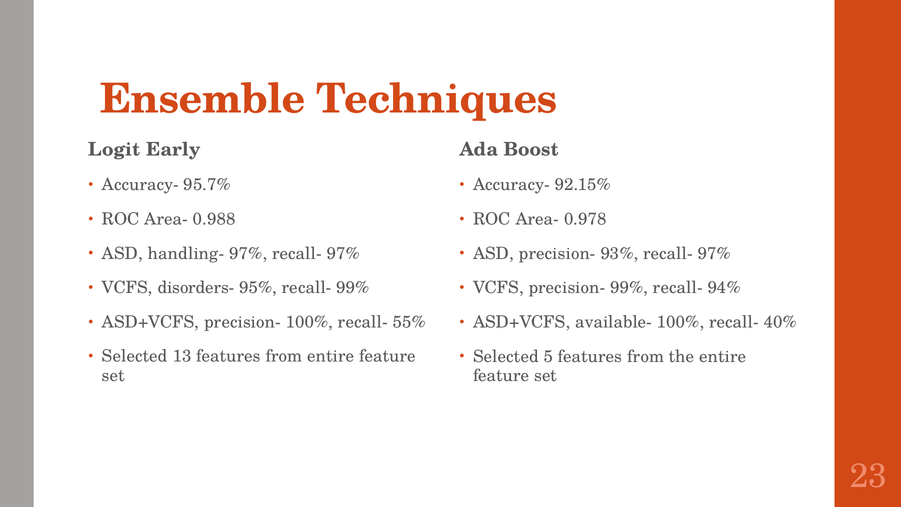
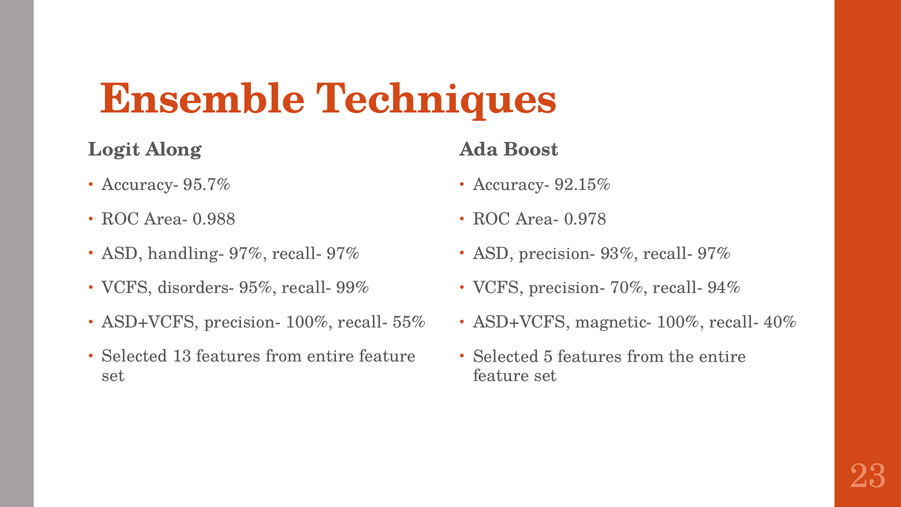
Early: Early -> Along
precision- 99%: 99% -> 70%
available-: available- -> magnetic-
